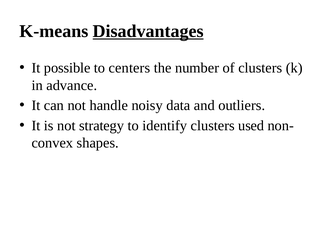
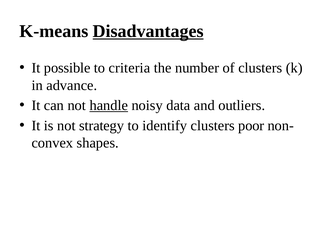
centers: centers -> criteria
handle underline: none -> present
used: used -> poor
